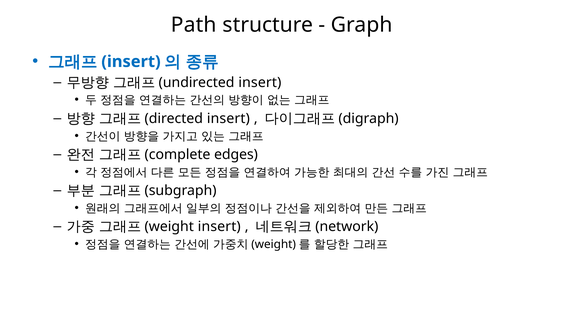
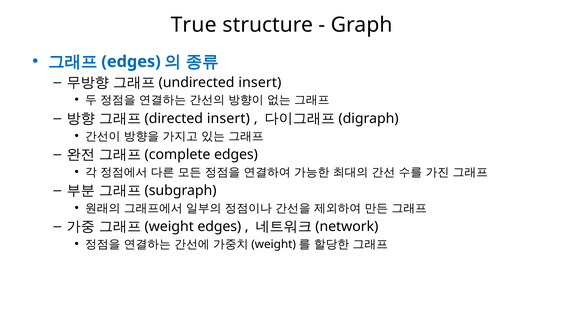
Path: Path -> True
insert at (131, 62): insert -> edges
insert at (219, 227): insert -> edges
